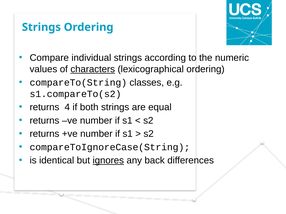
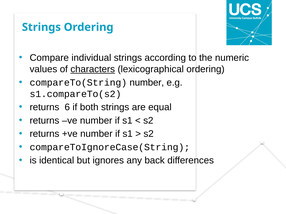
compareTo(String classes: classes -> number
4: 4 -> 6
ignores underline: present -> none
